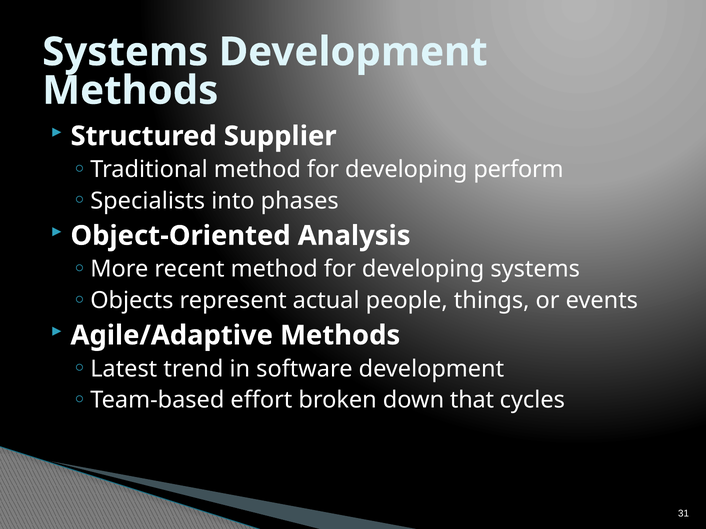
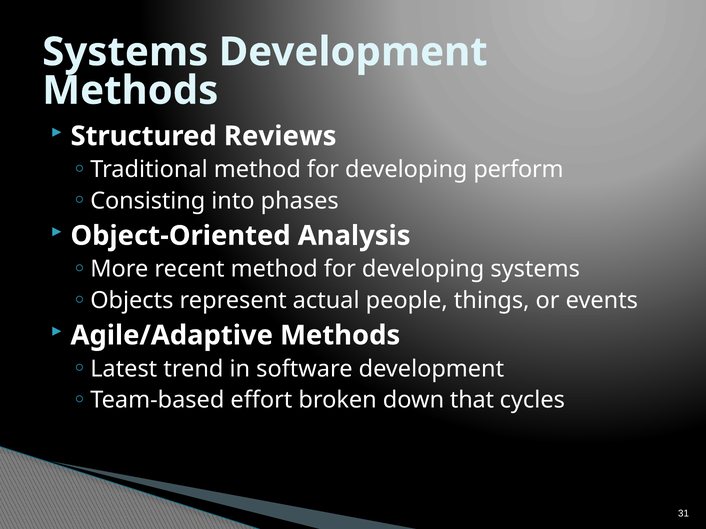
Supplier: Supplier -> Reviews
Specialists: Specialists -> Consisting
